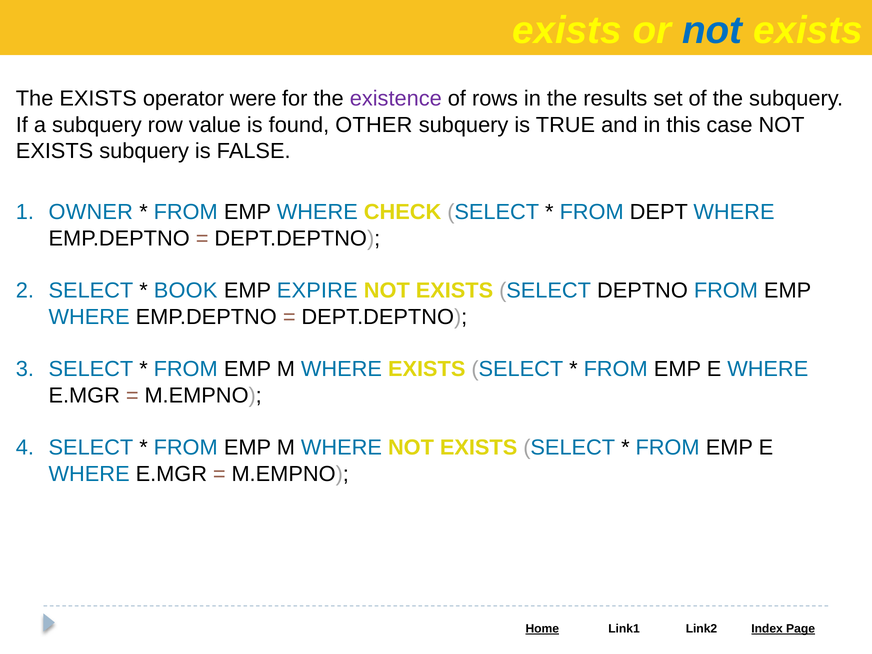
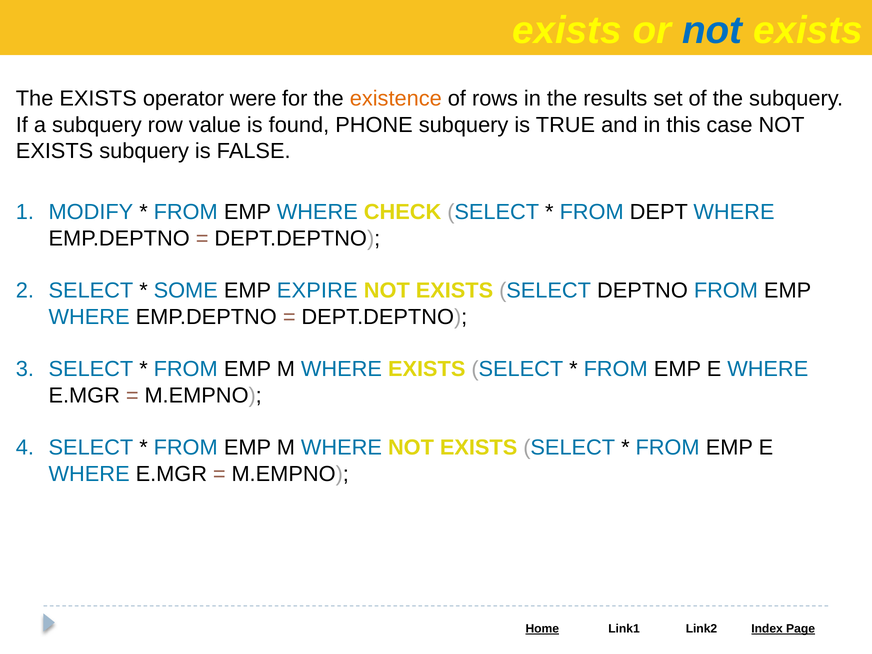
existence colour: purple -> orange
OTHER: OTHER -> PHONE
OWNER: OWNER -> MODIFY
BOOK: BOOK -> SOME
